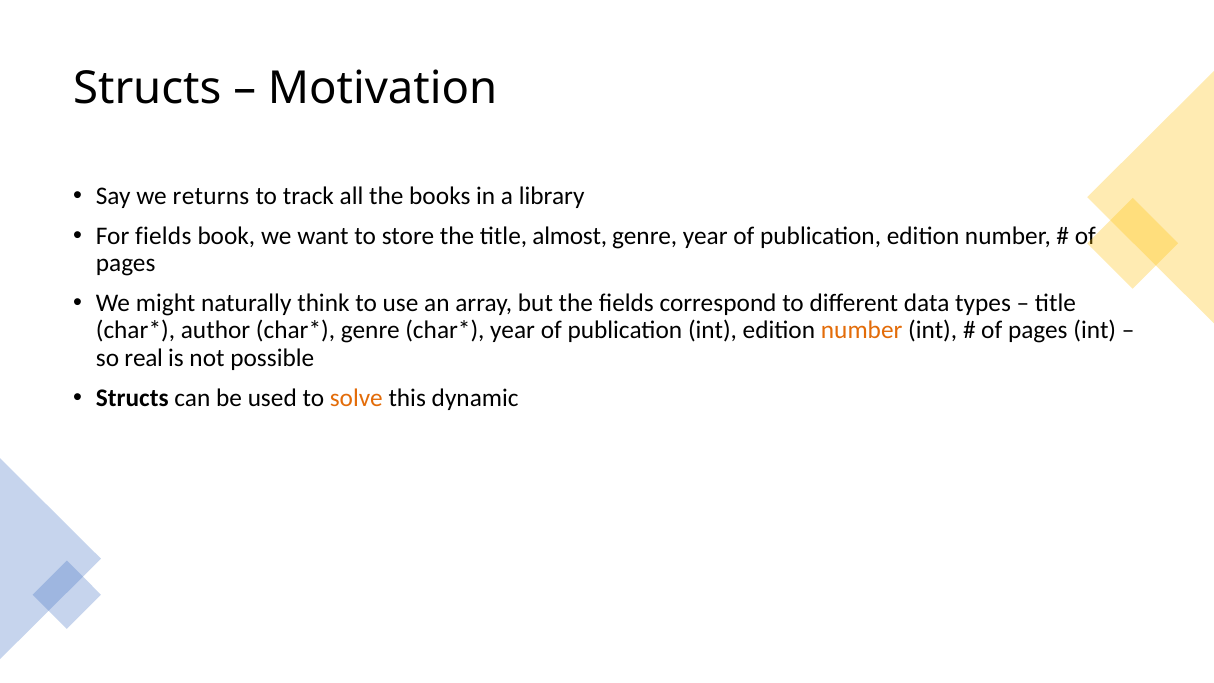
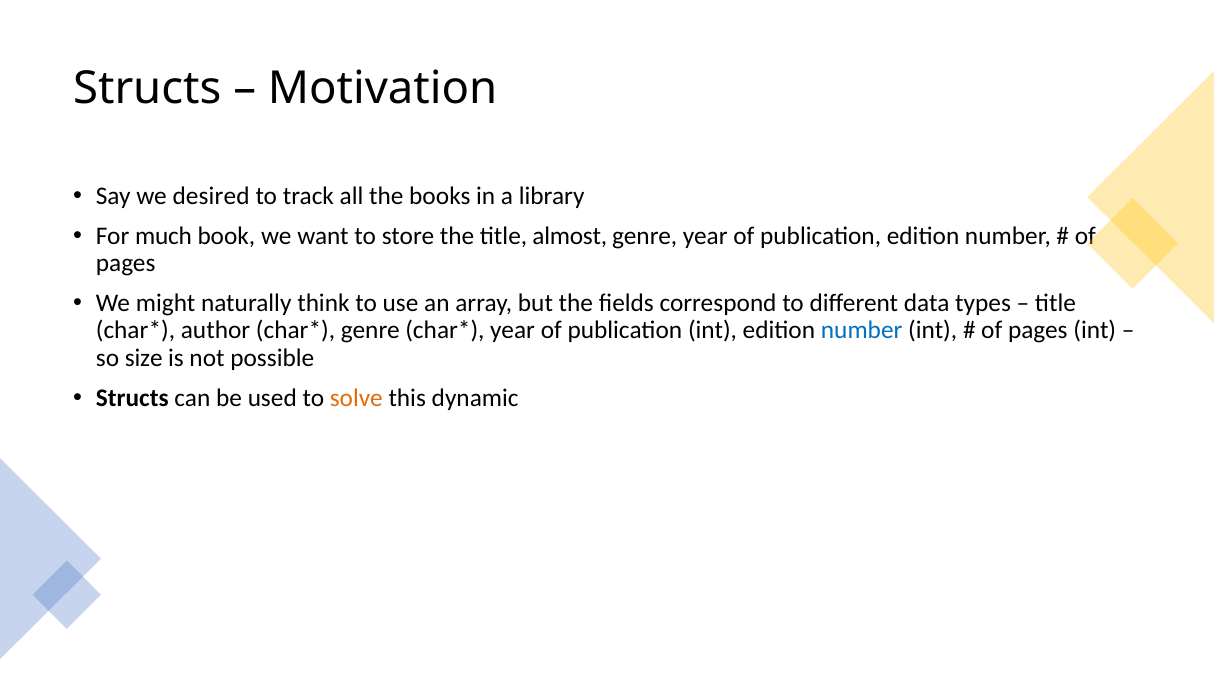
returns: returns -> desired
For fields: fields -> much
number at (862, 330) colour: orange -> blue
real: real -> size
